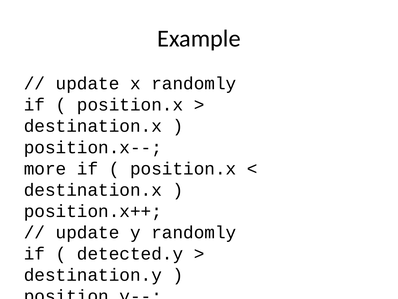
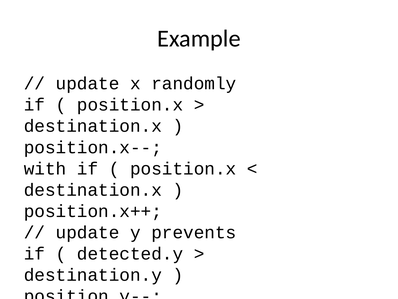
more: more -> with
y randomly: randomly -> prevents
